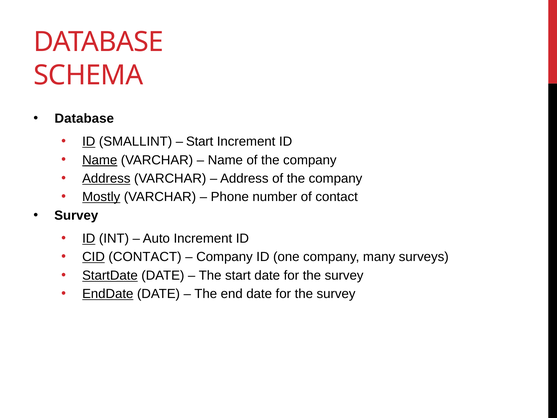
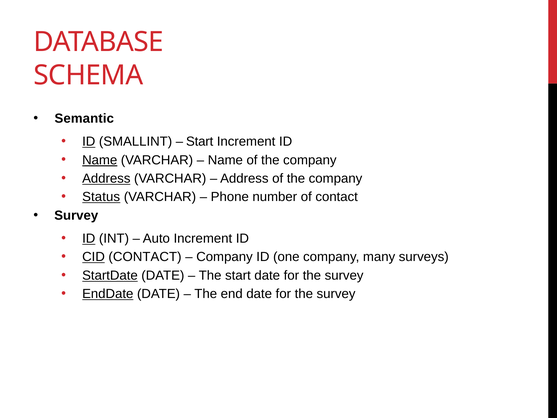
Database at (84, 118): Database -> Semantic
Mostly: Mostly -> Status
